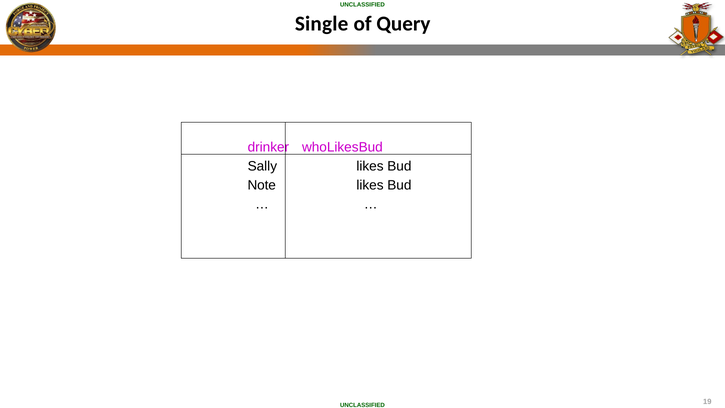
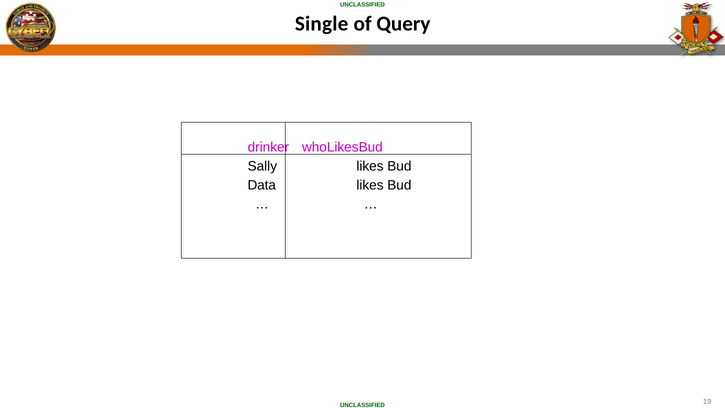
Note: Note -> Data
